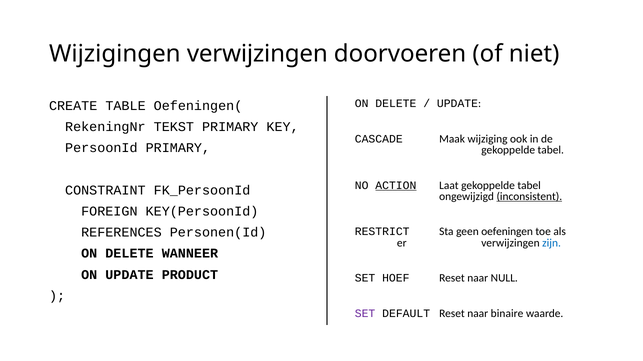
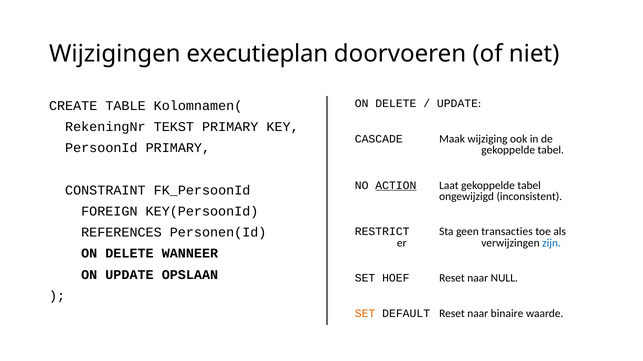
Wijzigingen verwijzingen: verwijzingen -> executieplan
Oefeningen(: Oefeningen( -> Kolomnamen(
inconsistent underline: present -> none
oefeningen: oefeningen -> transacties
PRODUCT: PRODUCT -> OPSLAAN
SET at (365, 314) colour: purple -> orange
